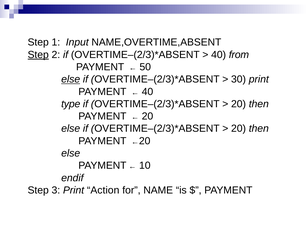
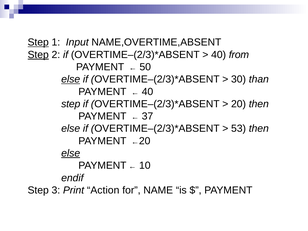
Step at (38, 42) underline: none -> present
30 print: print -> than
type at (71, 104): type -> step
20 at (147, 116): 20 -> 37
20 at (239, 129): 20 -> 53
else at (71, 153) underline: none -> present
